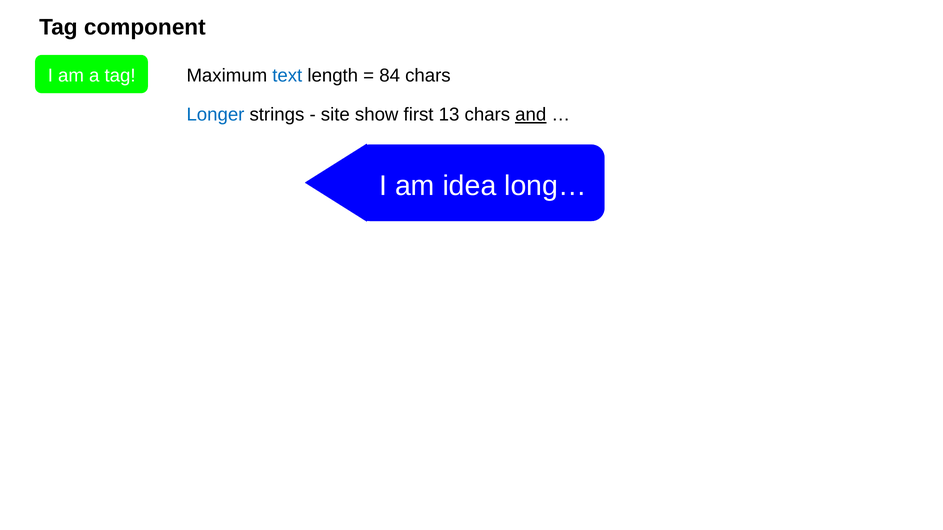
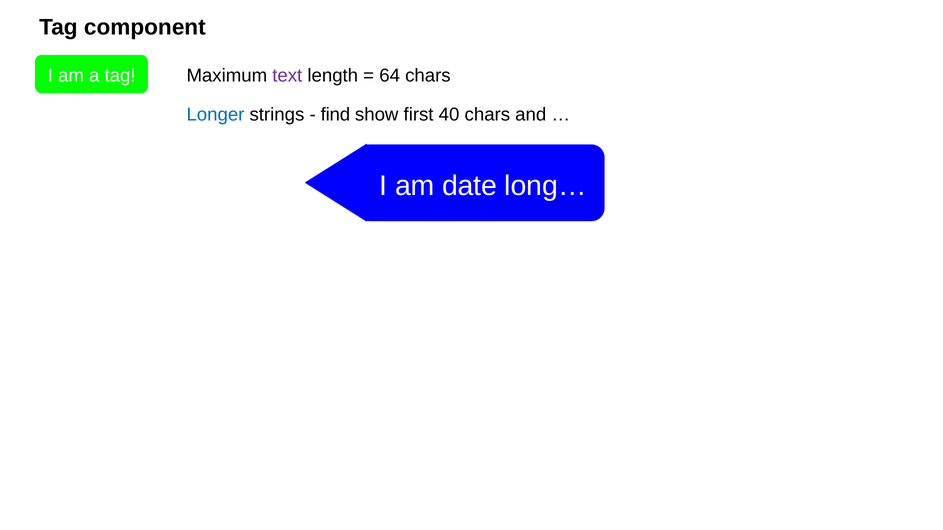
text colour: blue -> purple
84: 84 -> 64
site: site -> find
13: 13 -> 40
and underline: present -> none
idea: idea -> date
